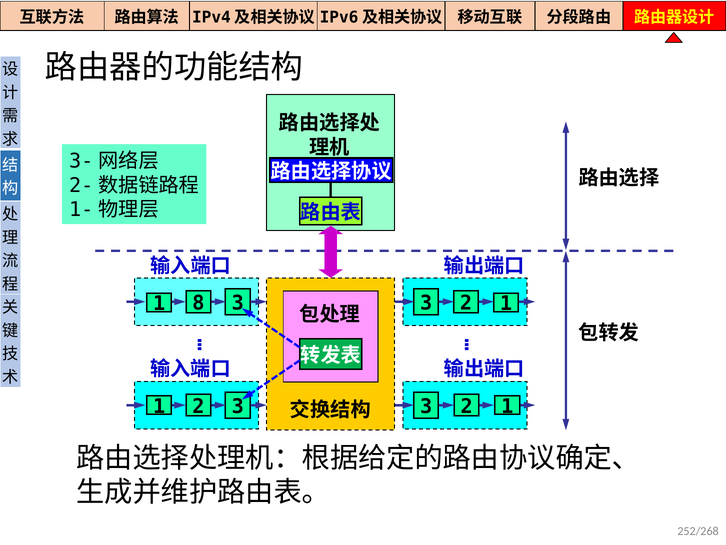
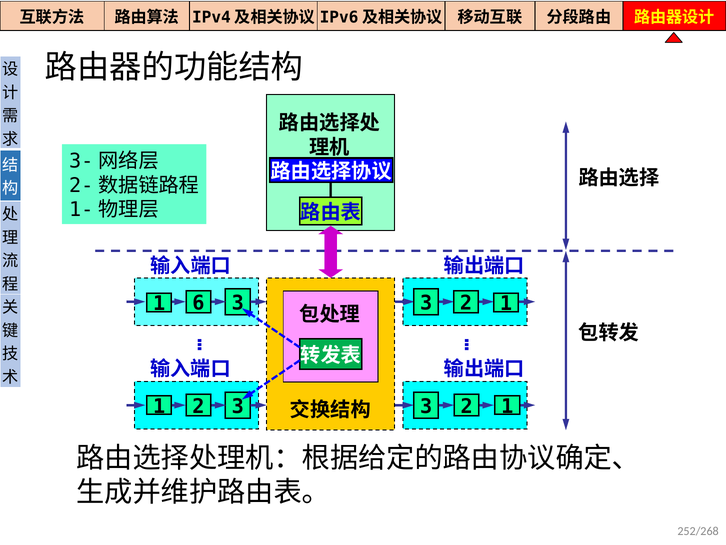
8: 8 -> 6
